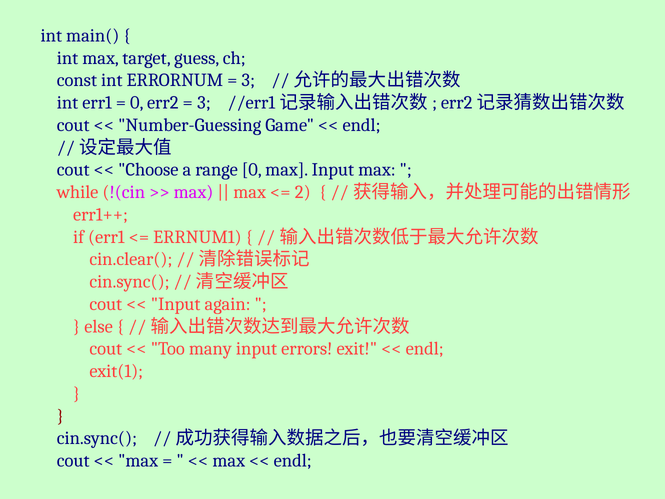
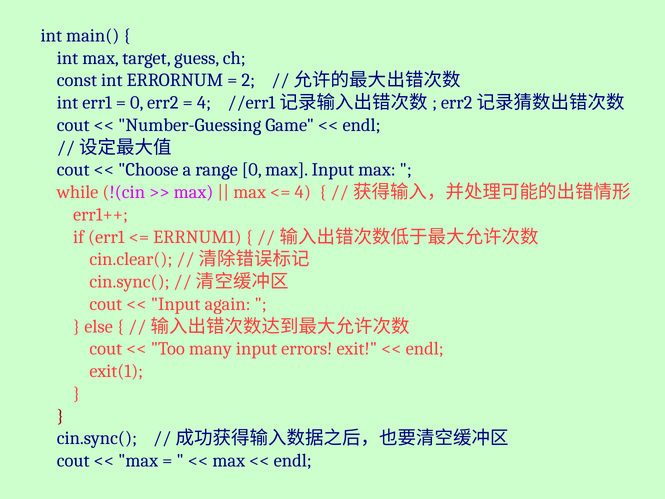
3 at (248, 80): 3 -> 2
3 at (204, 103): 3 -> 4
2 at (303, 192): 2 -> 4
